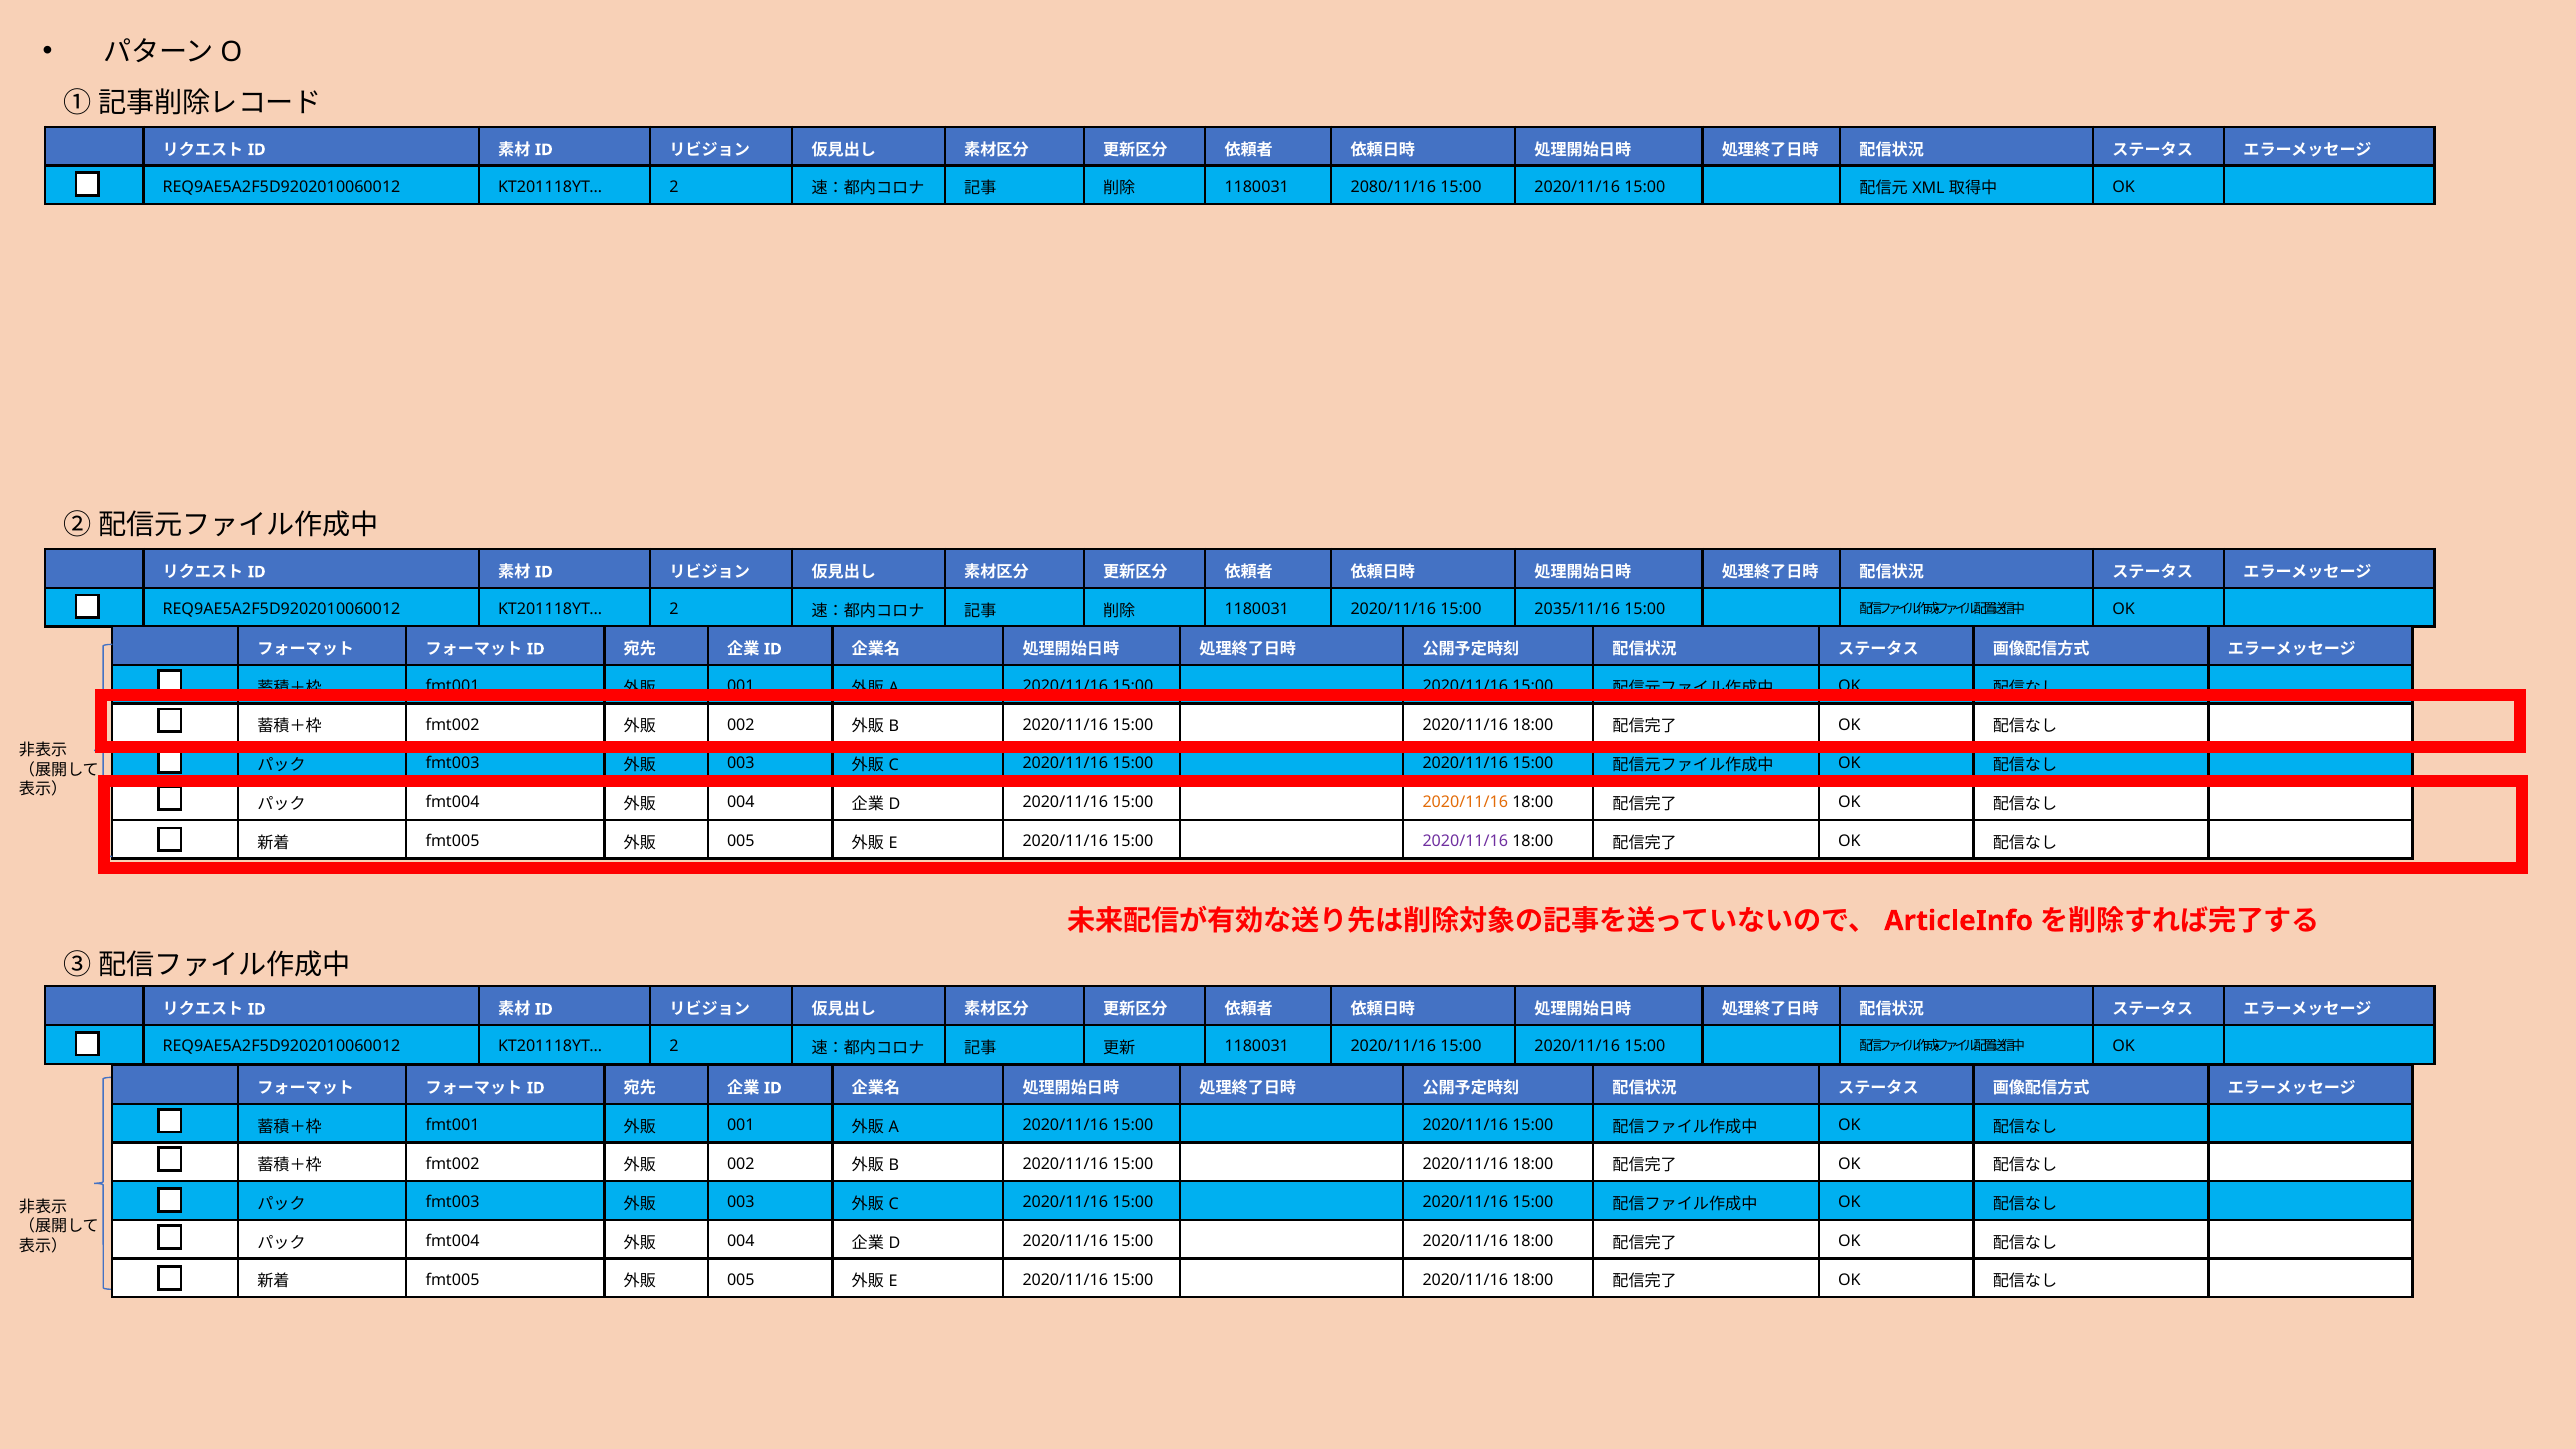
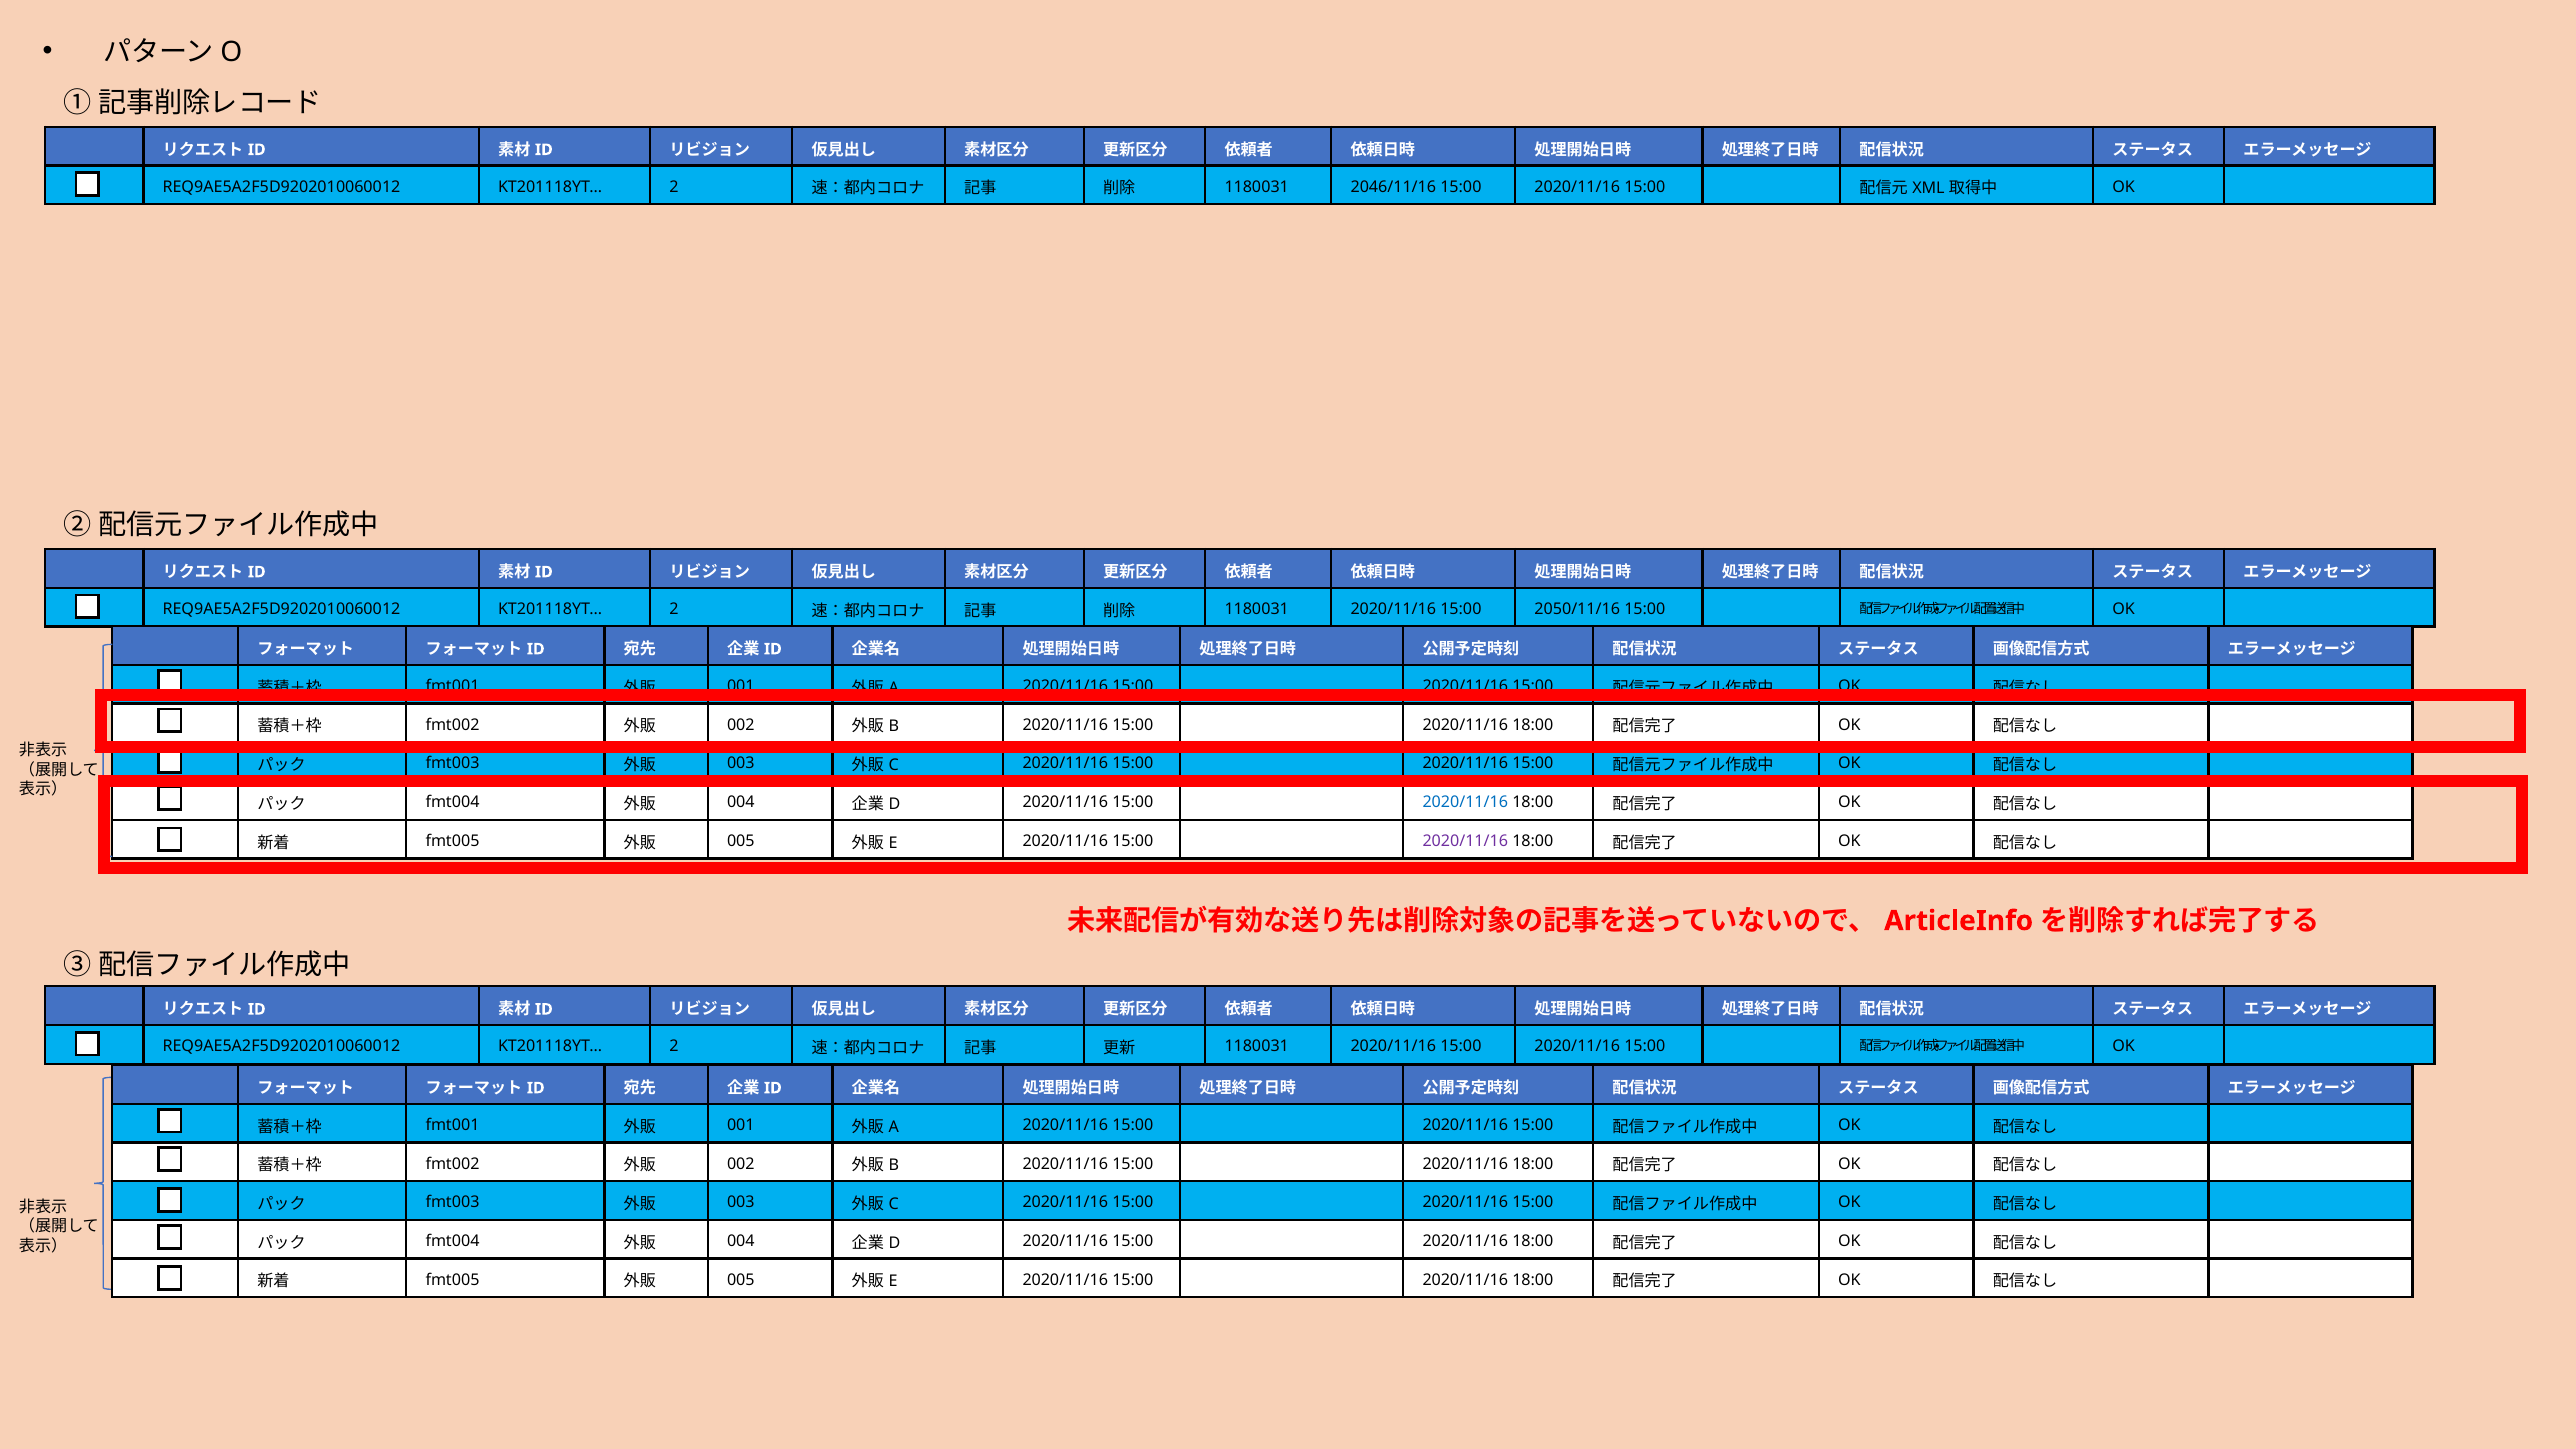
2080/11/16: 2080/11/16 -> 2046/11/16
2035/11/16: 2035/11/16 -> 2050/11/16
2020/11/16 at (1465, 802) colour: orange -> blue
